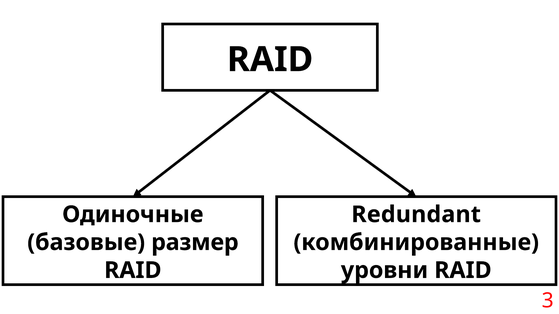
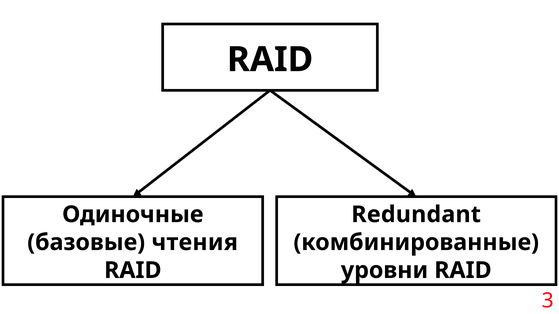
размер: размер -> чтения
